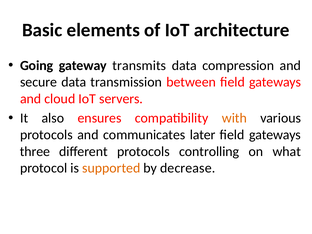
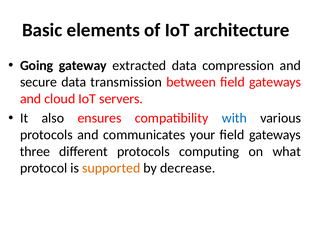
transmits: transmits -> extracted
with colour: orange -> blue
later: later -> your
controlling: controlling -> computing
